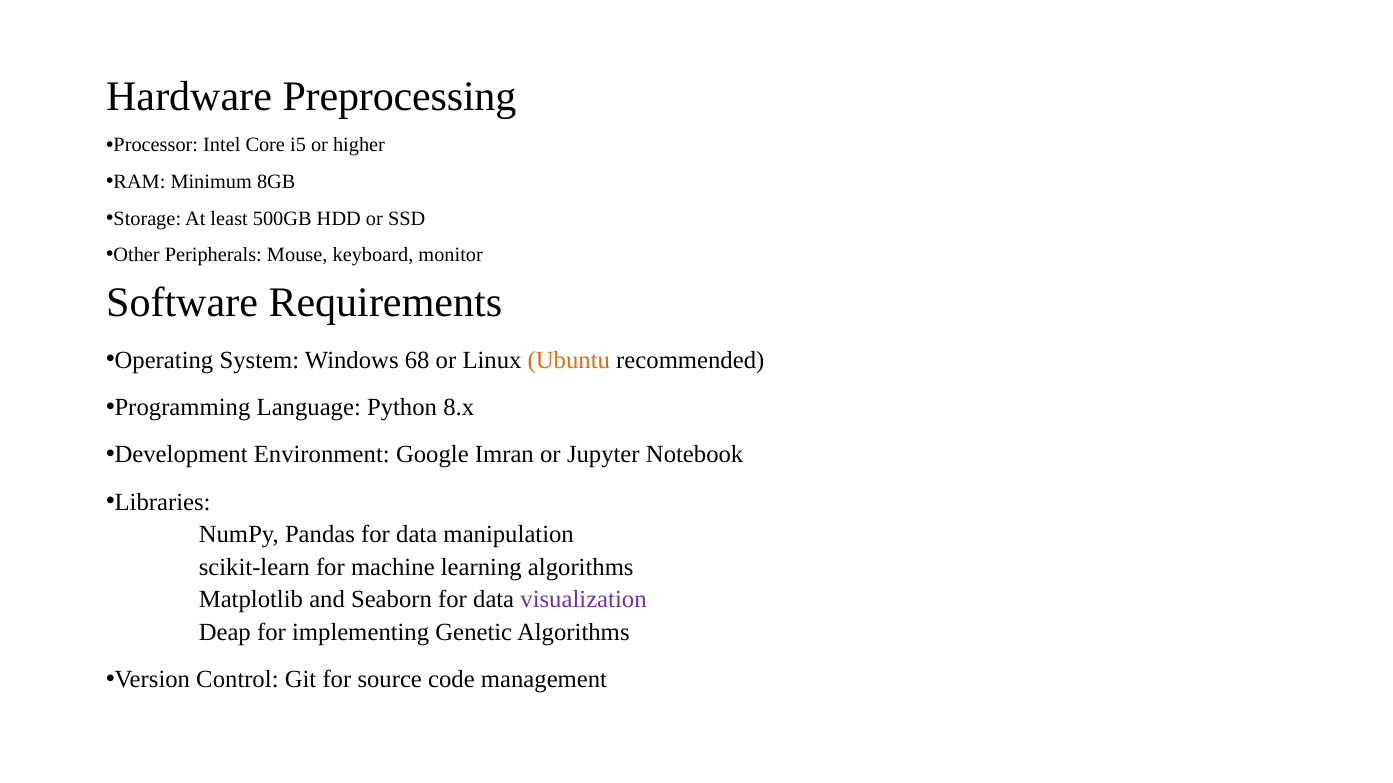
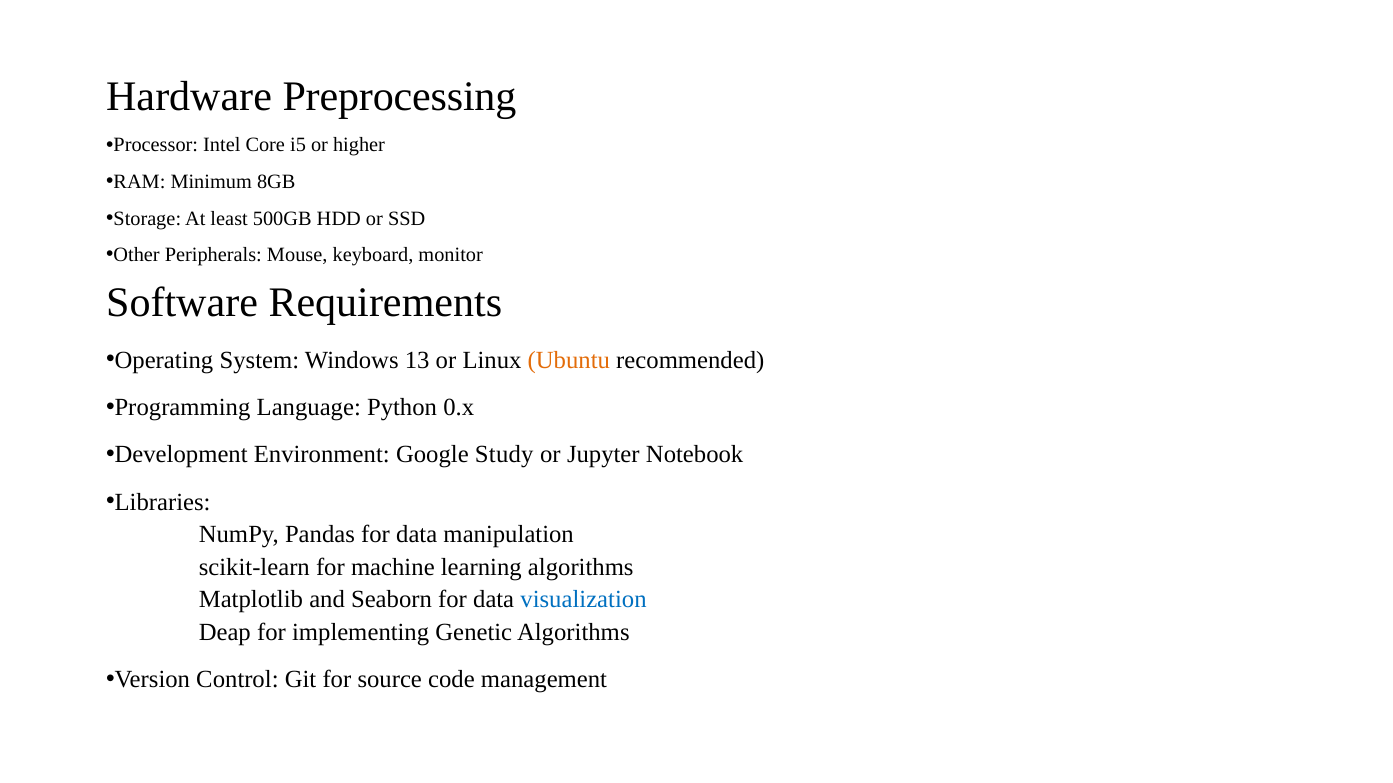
68: 68 -> 13
8.x: 8.x -> 0.x
Imran: Imran -> Study
visualization colour: purple -> blue
